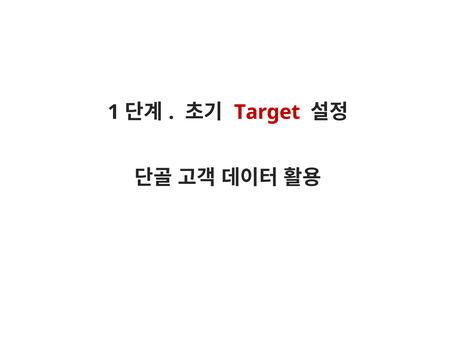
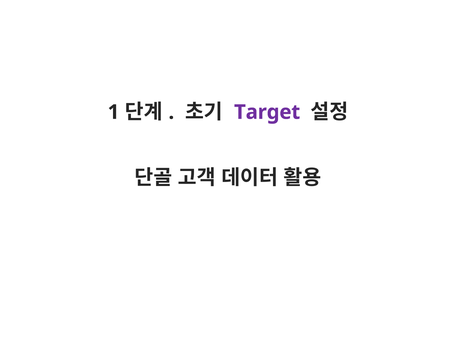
Target colour: red -> purple
